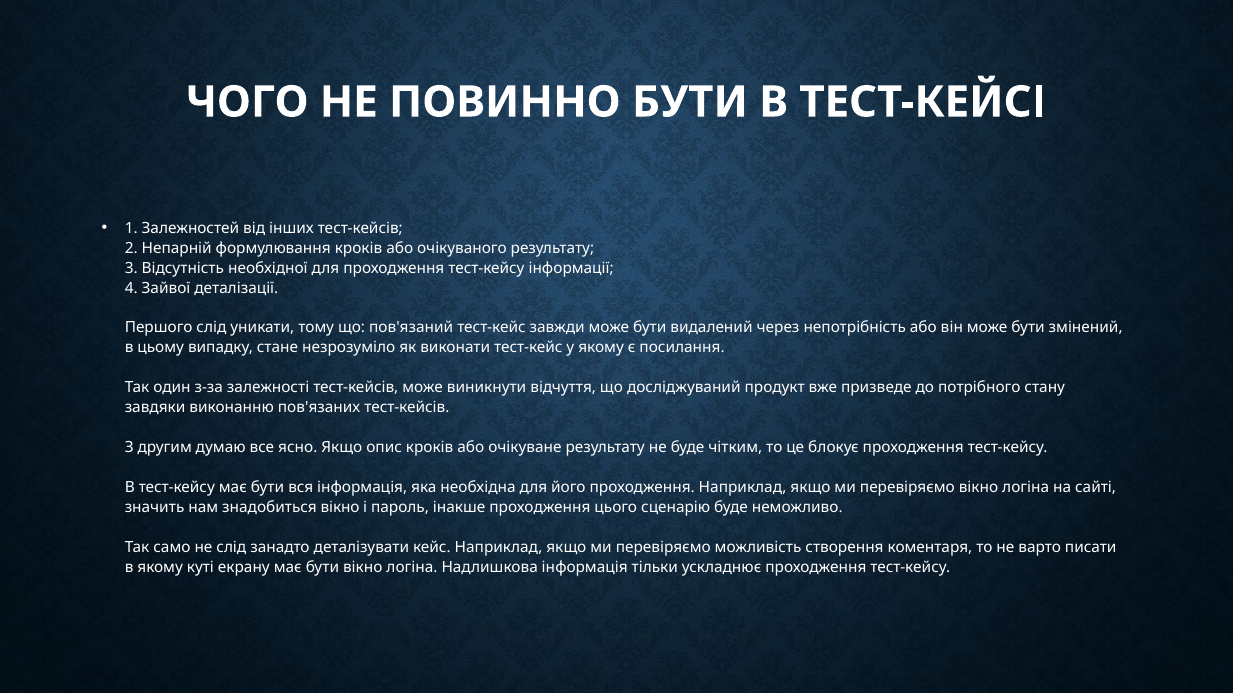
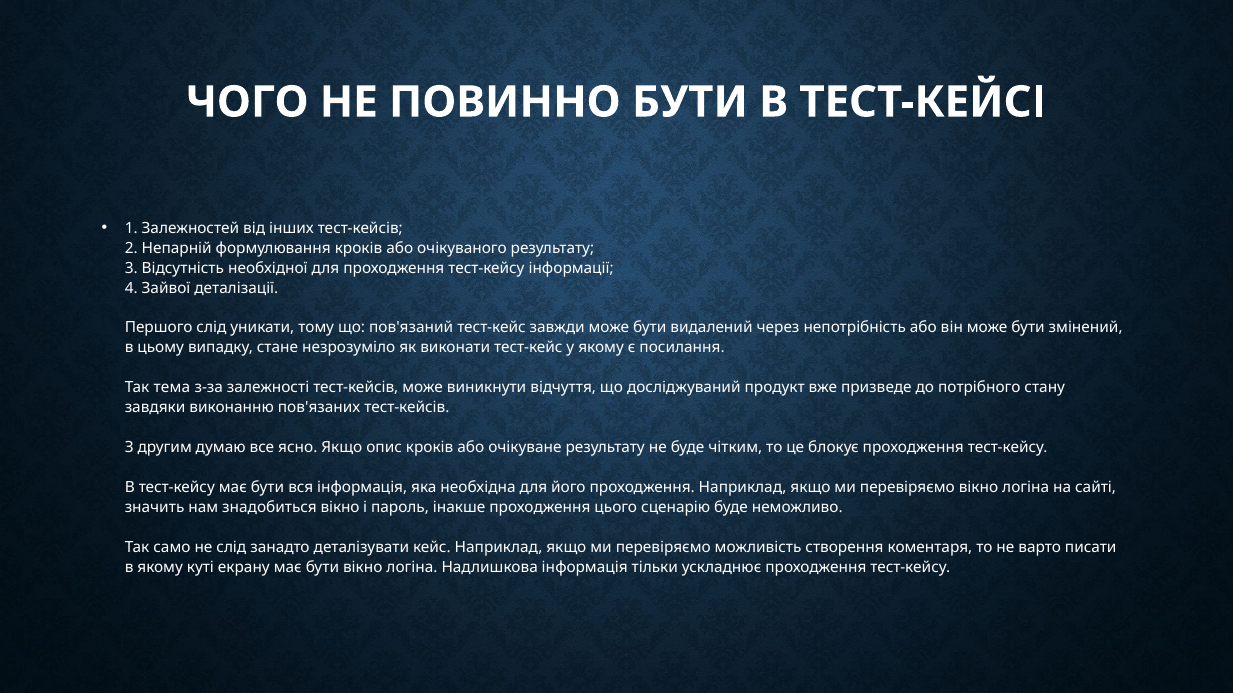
один: один -> тема
